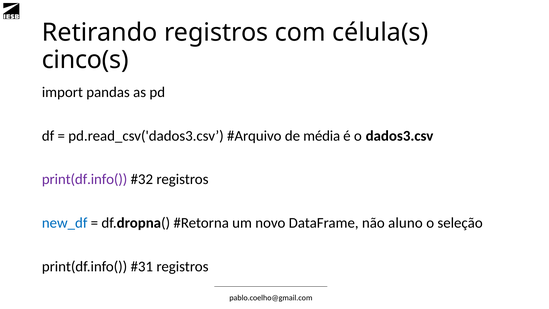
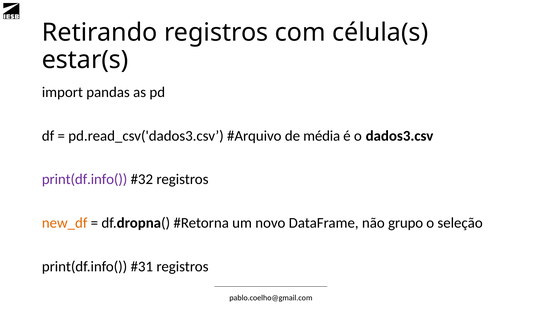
cinco(s: cinco(s -> estar(s
new_df colour: blue -> orange
aluno: aluno -> grupo
